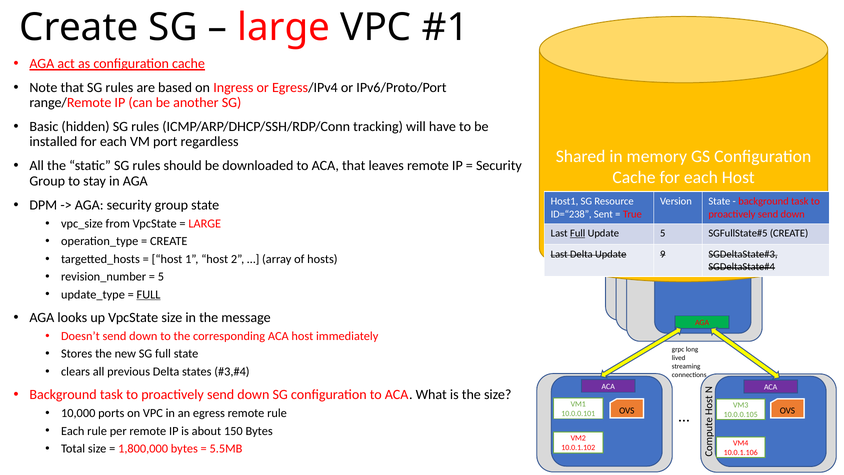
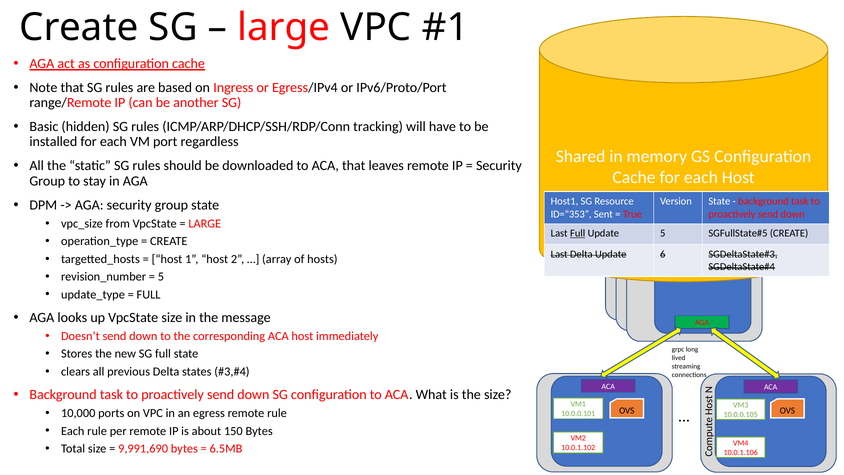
ID=“238: ID=“238 -> ID=“353
9: 9 -> 6
FULL at (149, 294) underline: present -> none
1,800,000: 1,800,000 -> 9,991,690
5.5MB: 5.5MB -> 6.5MB
